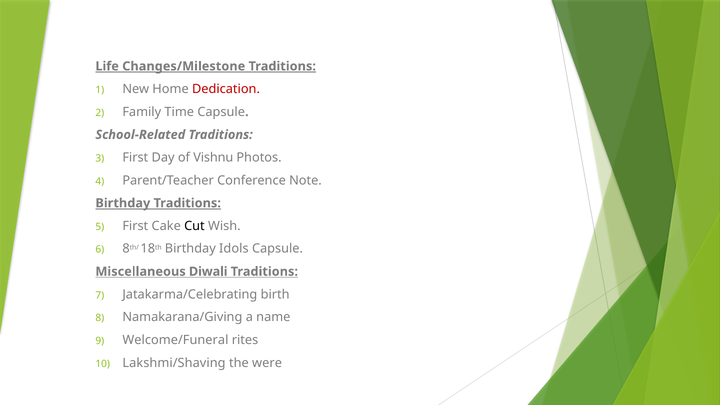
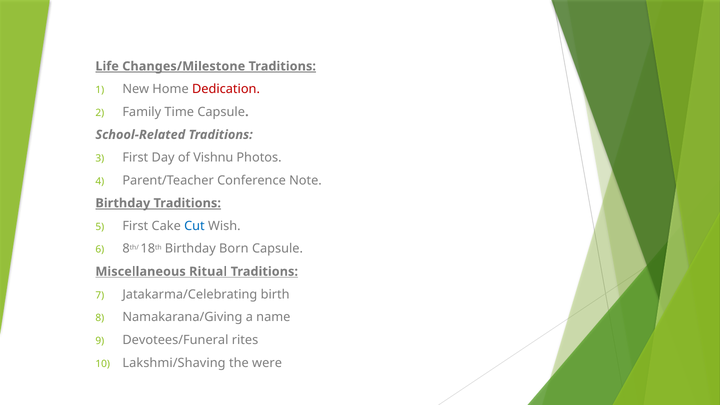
Cut colour: black -> blue
Idols: Idols -> Born
Diwali: Diwali -> Ritual
Welcome/Funeral: Welcome/Funeral -> Devotees/Funeral
